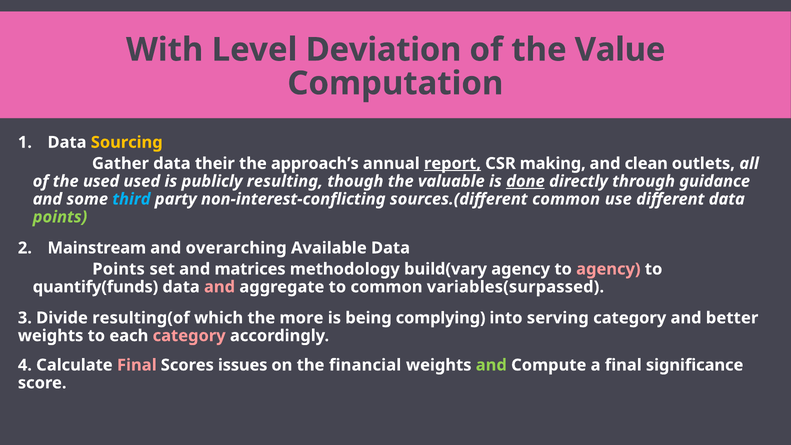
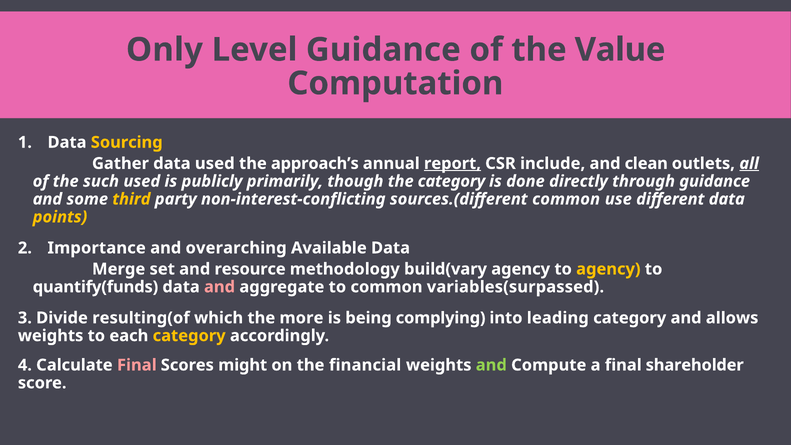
With: With -> Only
Level Deviation: Deviation -> Guidance
data their: their -> used
making: making -> include
all underline: none -> present
the used: used -> such
resulting: resulting -> primarily
the valuable: valuable -> category
done underline: present -> none
third colour: light blue -> yellow
points at (60, 217) colour: light green -> yellow
Mainstream: Mainstream -> Importance
Points at (119, 269): Points -> Merge
matrices: matrices -> resource
agency at (608, 269) colour: pink -> yellow
serving: serving -> leading
better: better -> allows
category at (189, 336) colour: pink -> yellow
issues: issues -> might
significance: significance -> shareholder
